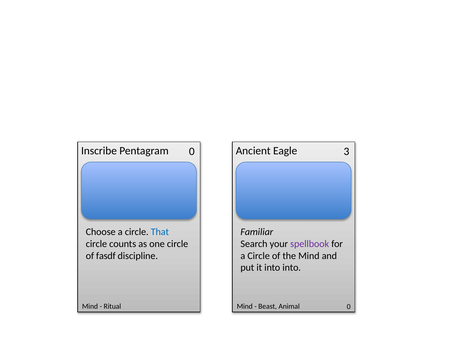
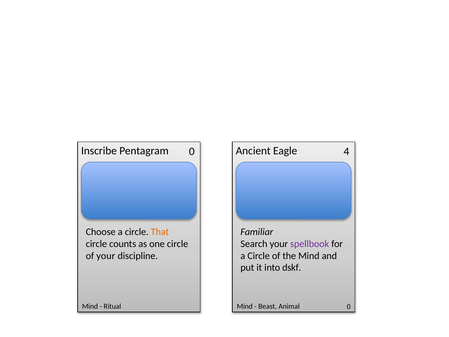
3: 3 -> 4
That colour: blue -> orange
of fasdf: fasdf -> your
into into: into -> dskf
